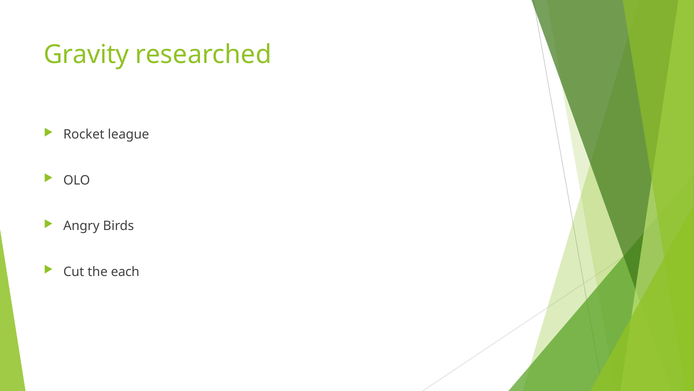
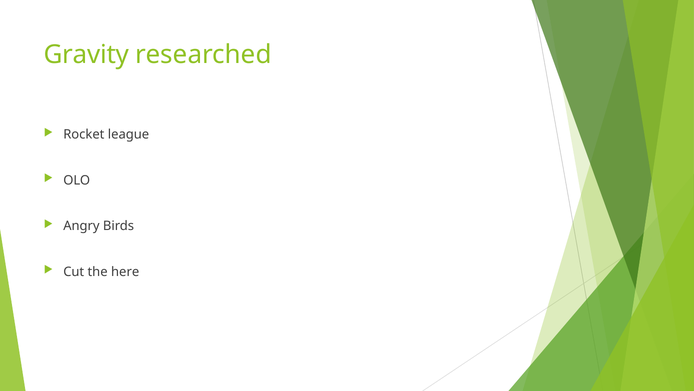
each: each -> here
